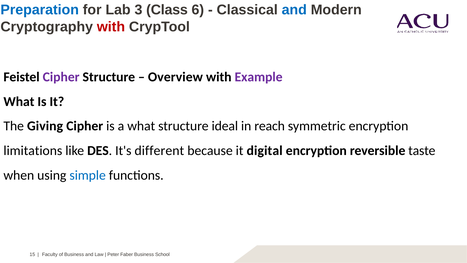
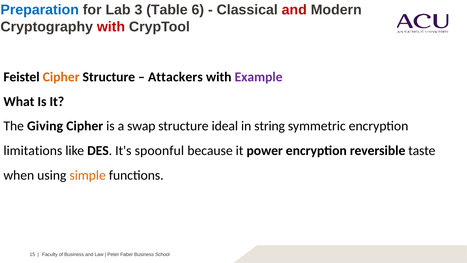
Class: Class -> Table
and at (294, 10) colour: blue -> red
Cipher at (61, 77) colour: purple -> orange
Overview: Overview -> Attackers
a what: what -> swap
reach: reach -> string
different: different -> spoonful
digital: digital -> power
simple colour: blue -> orange
